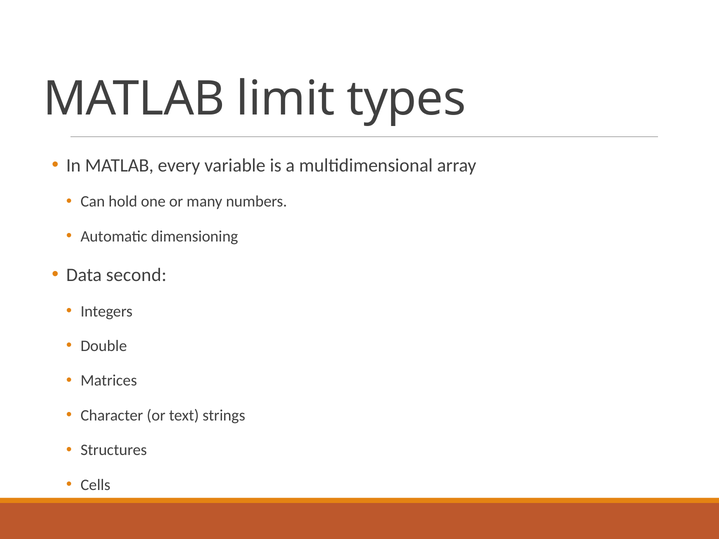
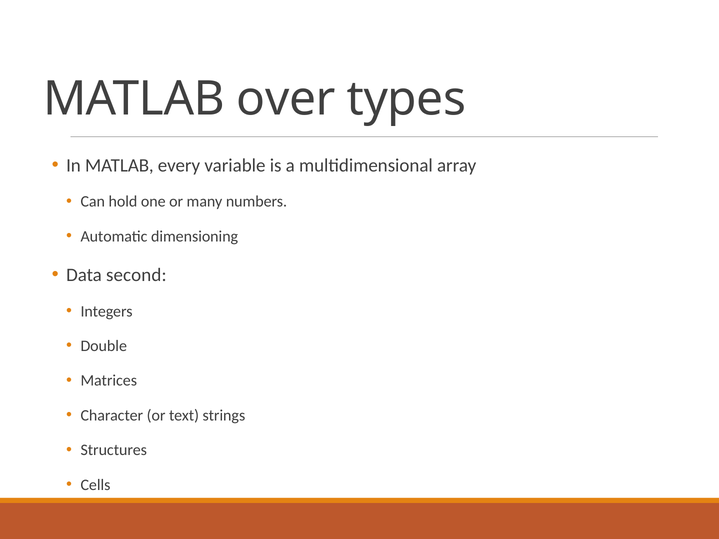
limit: limit -> over
